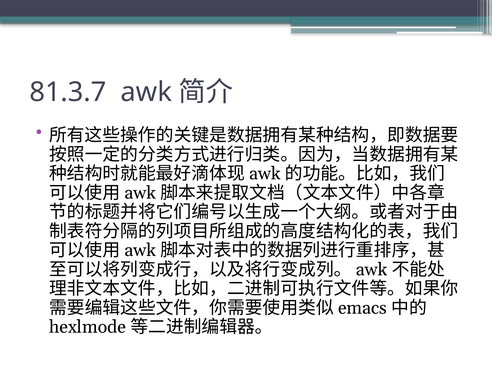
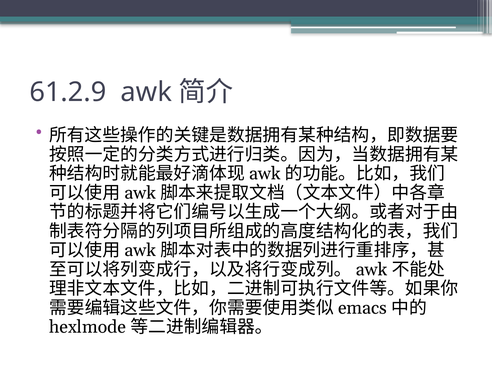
81.3.7: 81.3.7 -> 61.2.9
